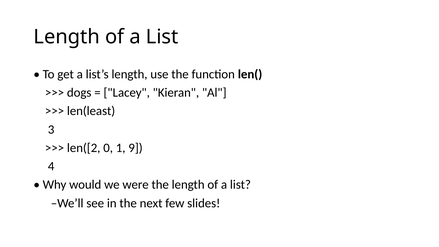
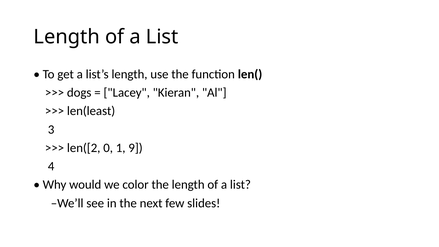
were: were -> color
